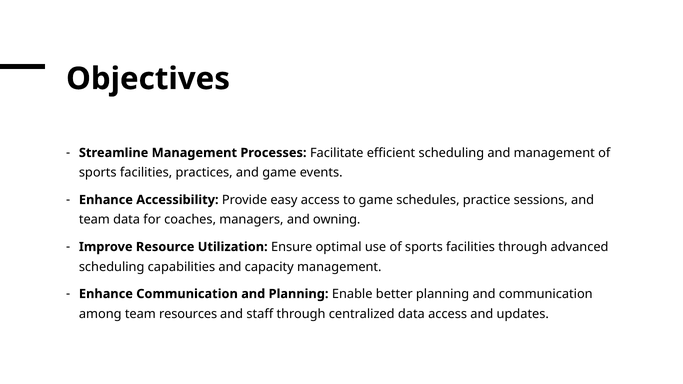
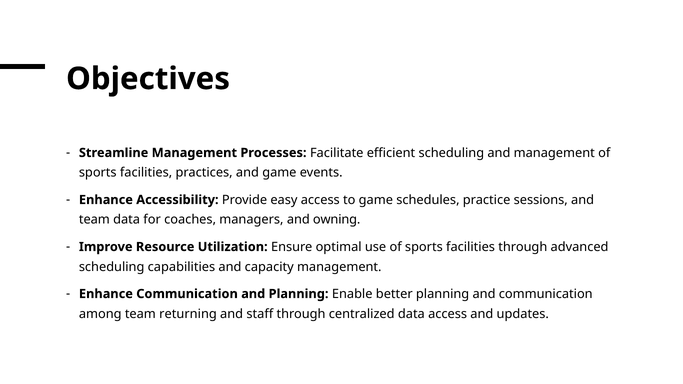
resources: resources -> returning
